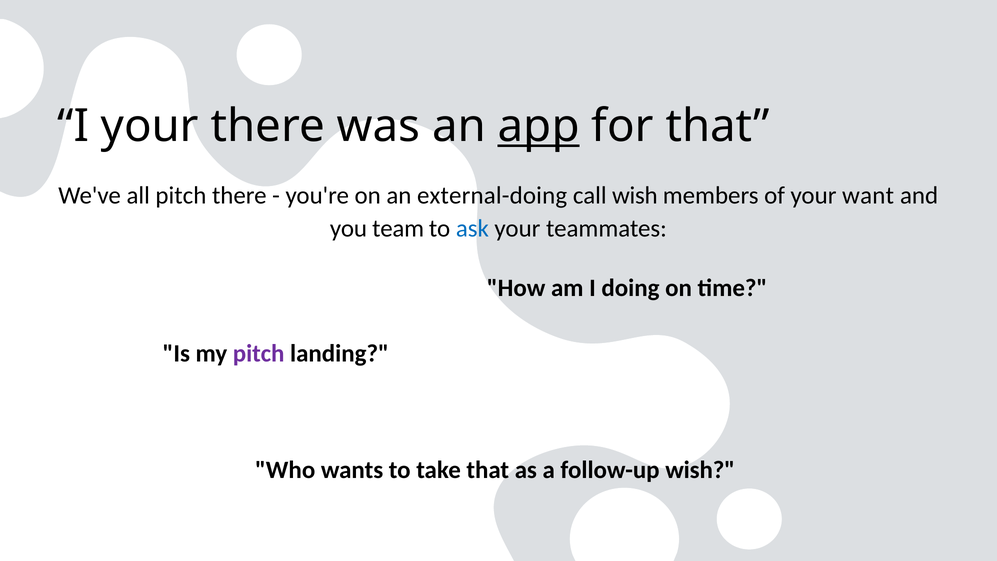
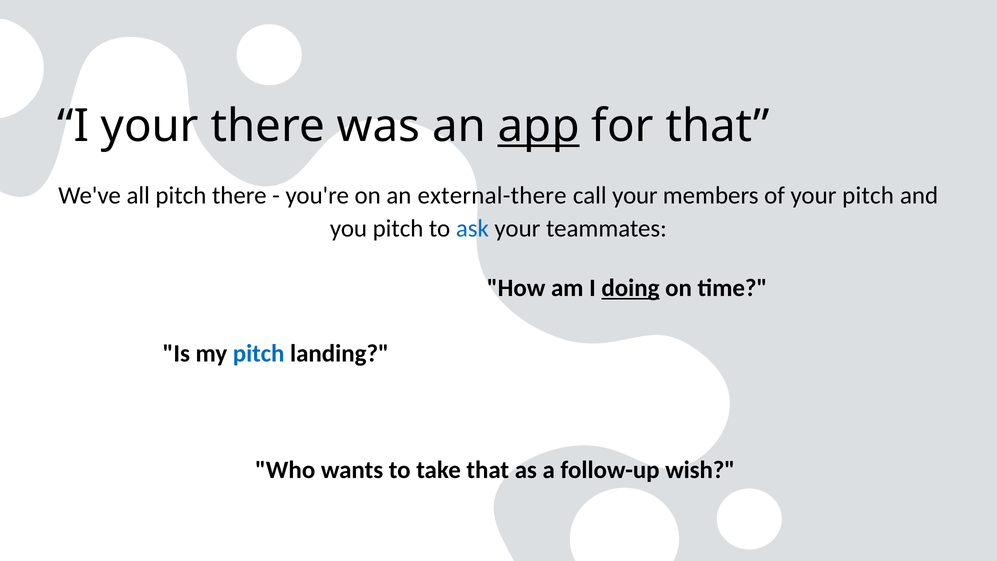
external-doing: external-doing -> external-there
call wish: wish -> your
your want: want -> pitch
you team: team -> pitch
doing underline: none -> present
pitch at (259, 353) colour: purple -> blue
